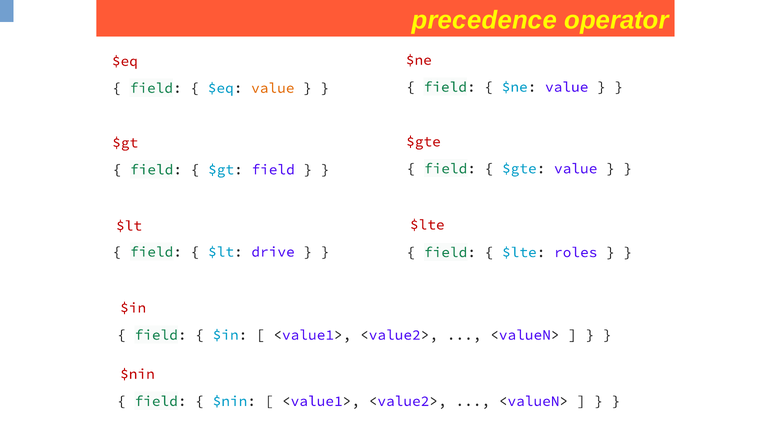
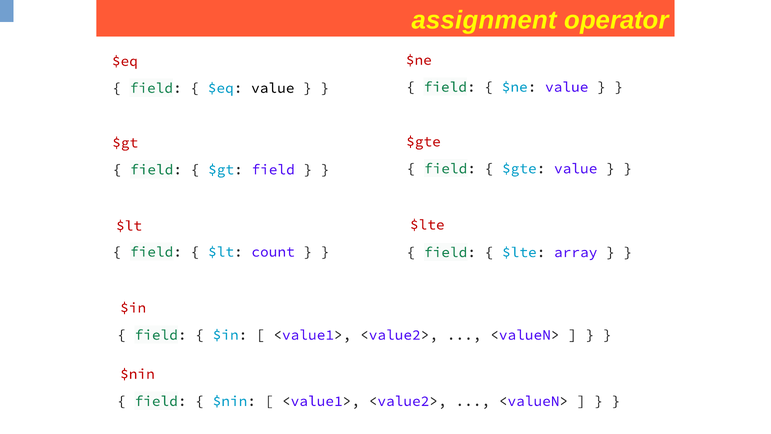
precedence: precedence -> assignment
value at (273, 88) colour: orange -> black
drive: drive -> count
roles: roles -> array
